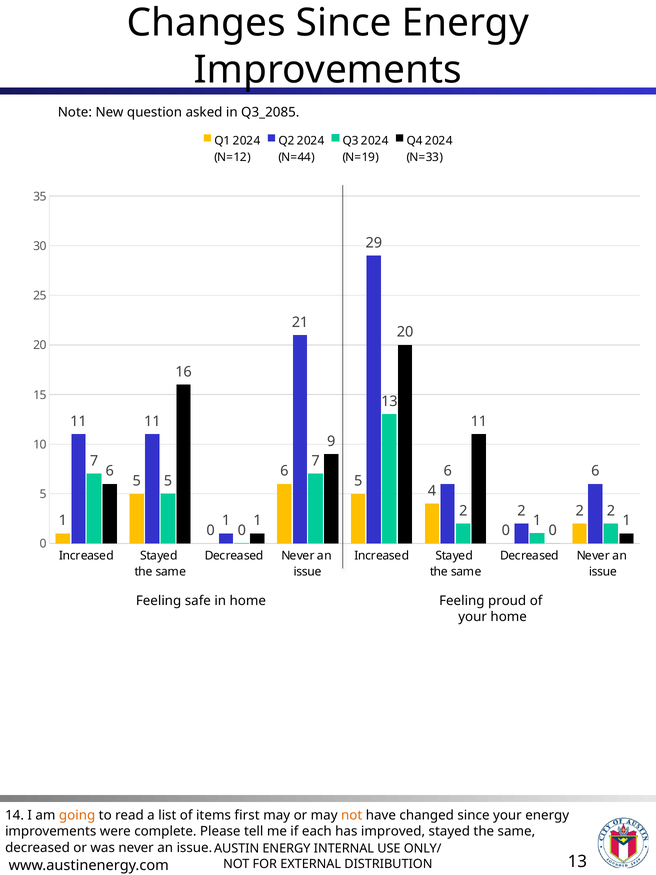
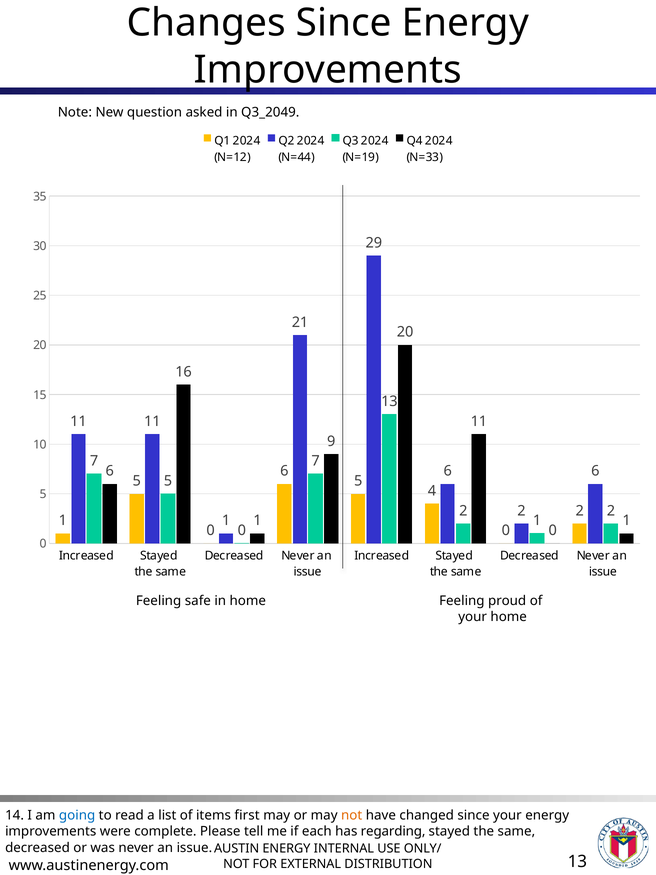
Q3_2085: Q3_2085 -> Q3_2049
going colour: orange -> blue
improved: improved -> regarding
